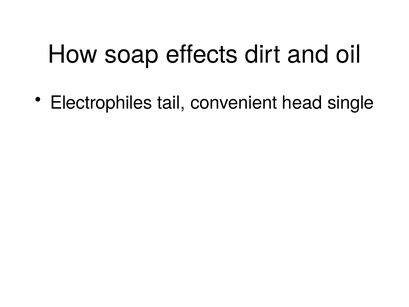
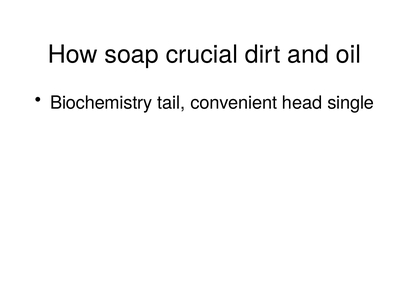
effects: effects -> crucial
Electrophiles: Electrophiles -> Biochemistry
